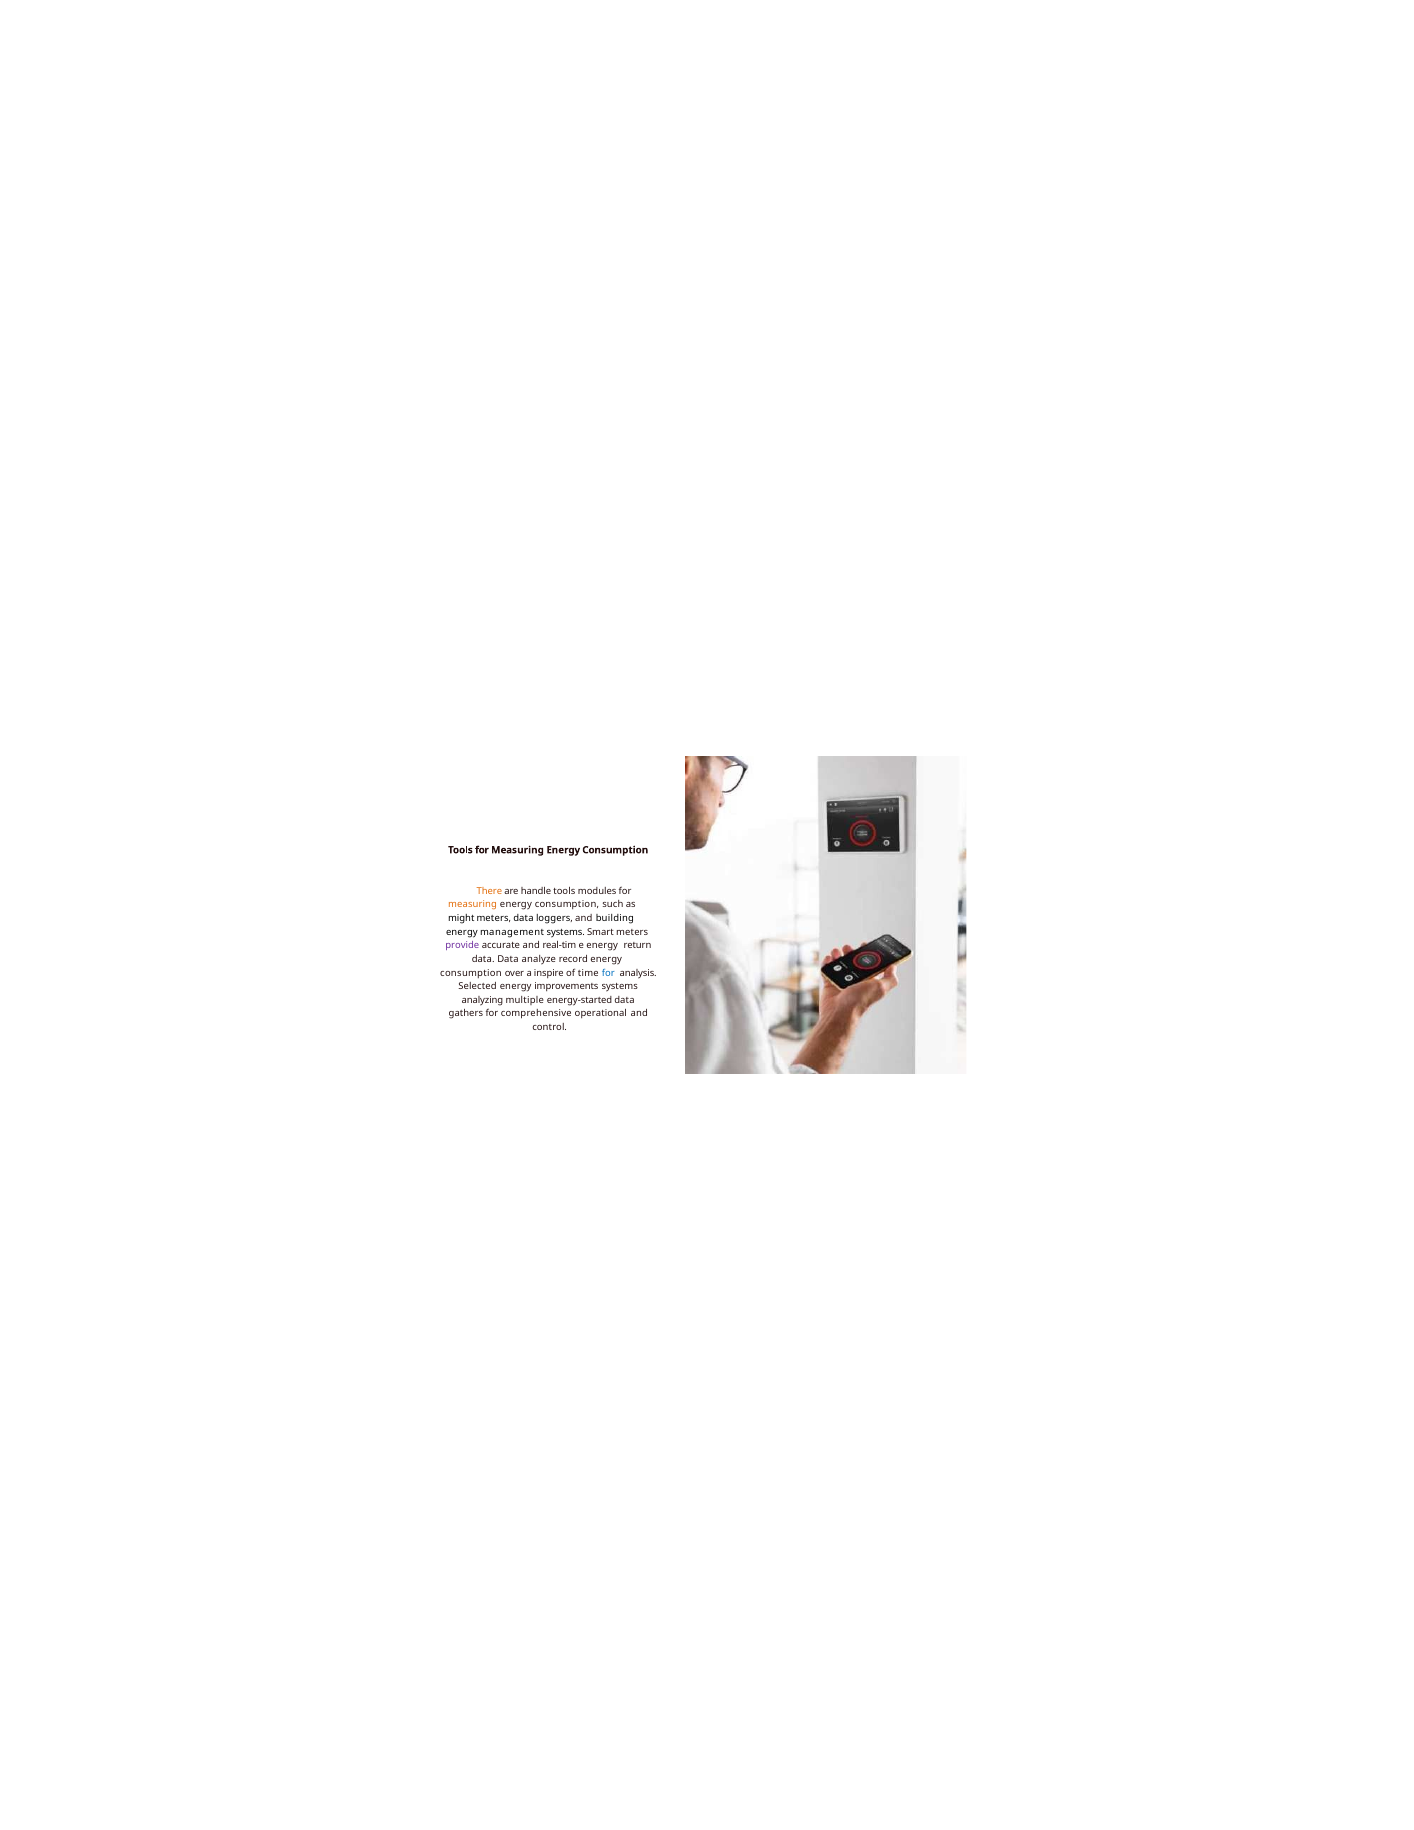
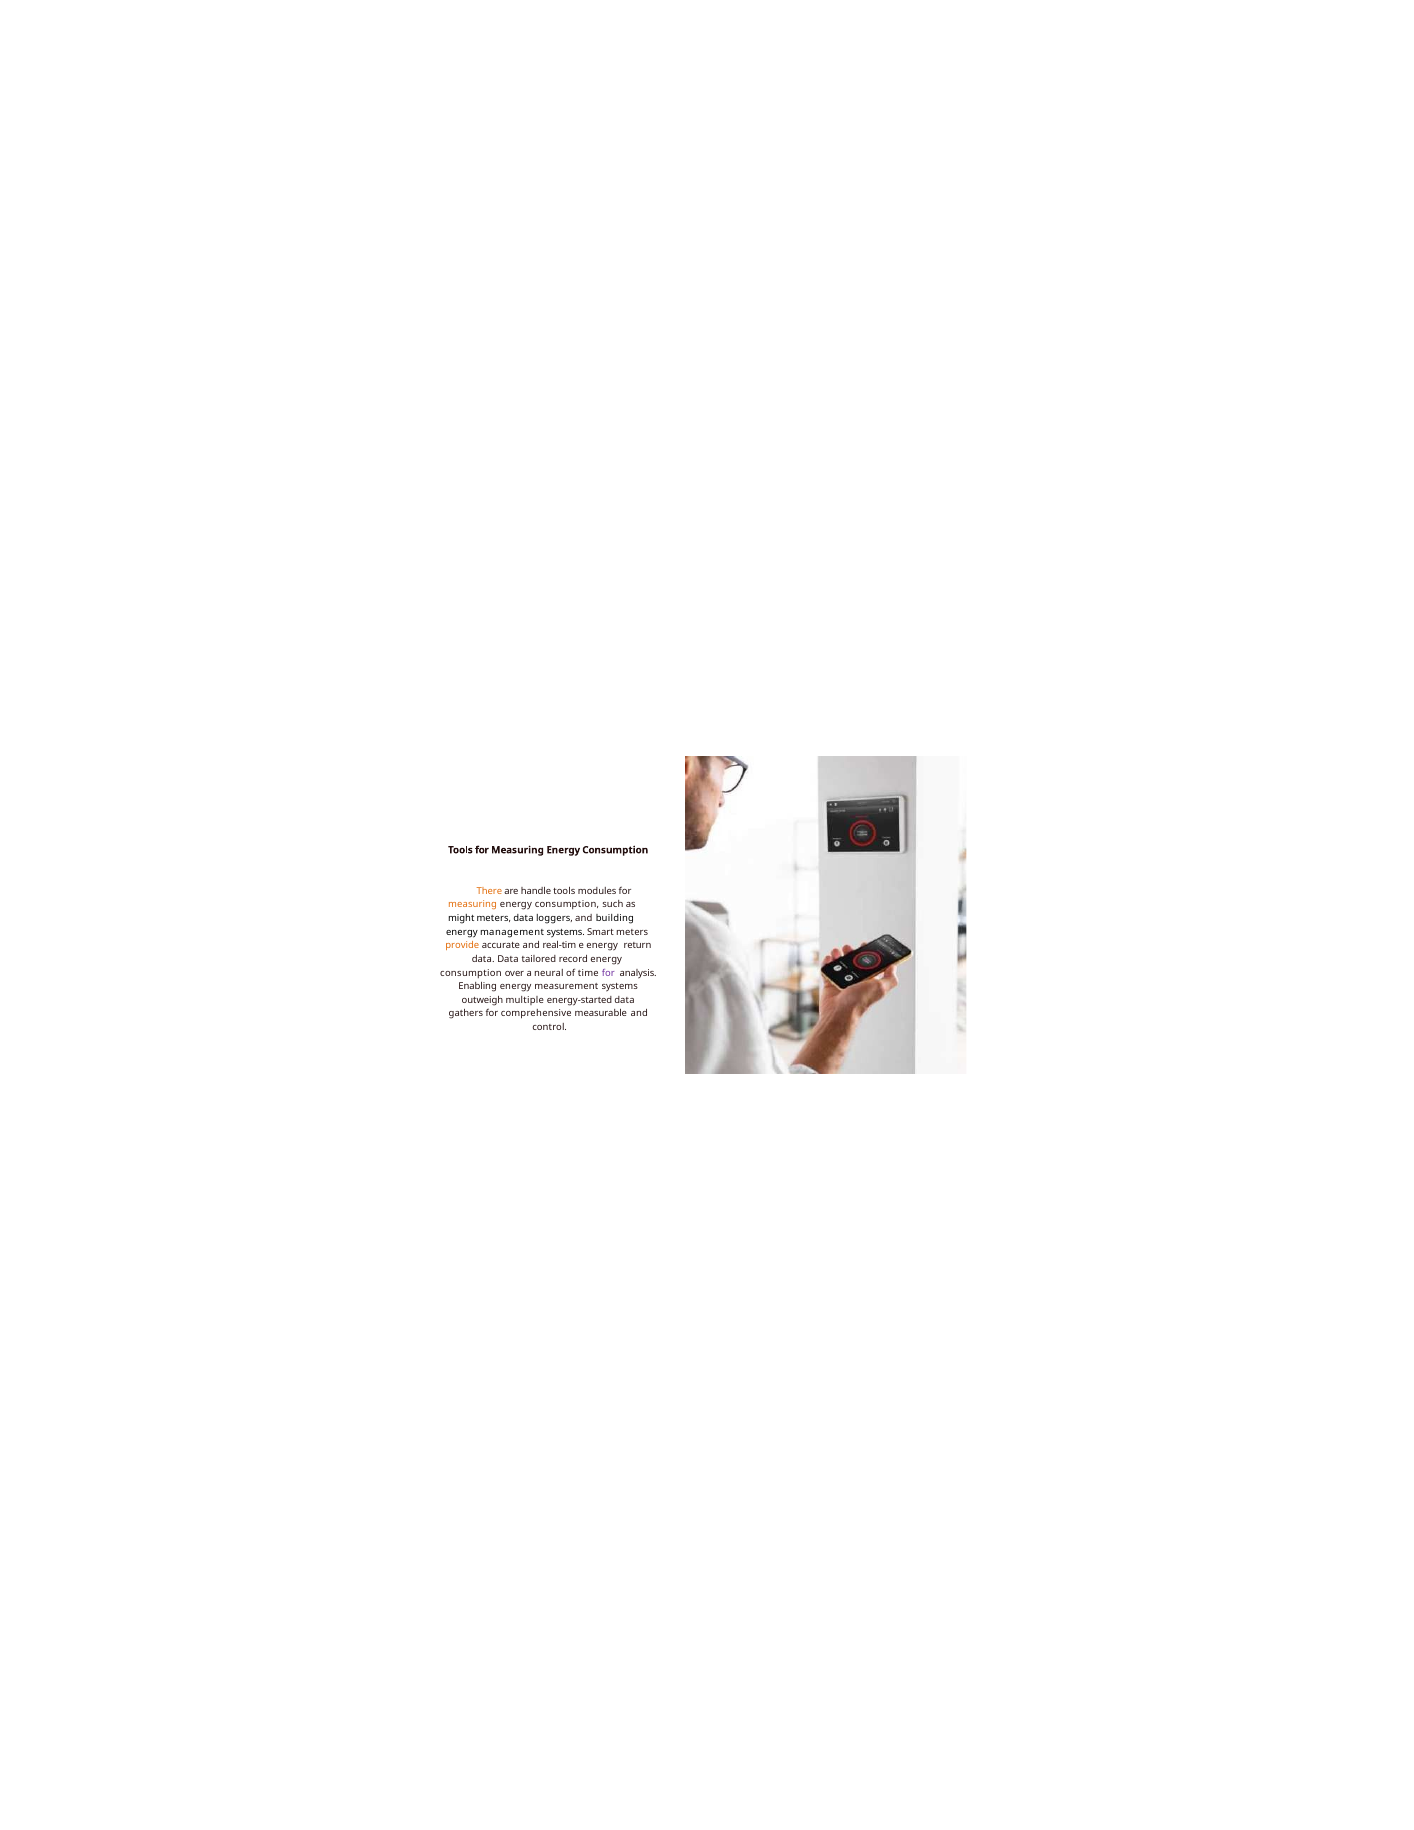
provide colour: purple -> orange
analyze: analyze -> tailored
inspire: inspire -> neural
for at (608, 973) colour: blue -> purple
Selected: Selected -> Enabling
improvements: improvements -> measurement
analyzing: analyzing -> outweigh
operational: operational -> measurable
